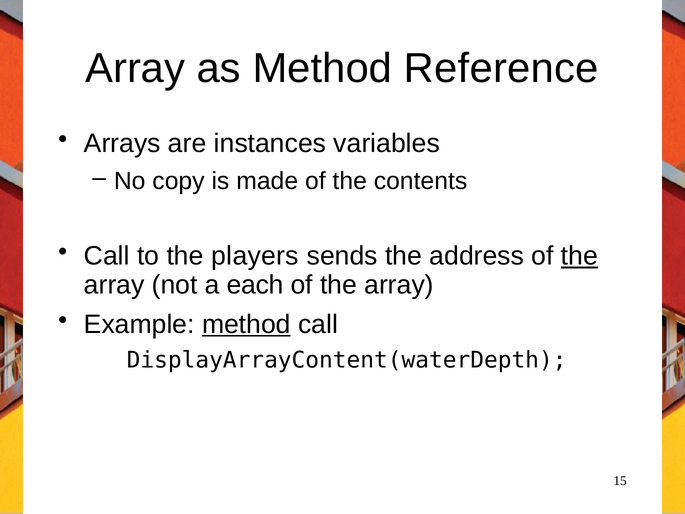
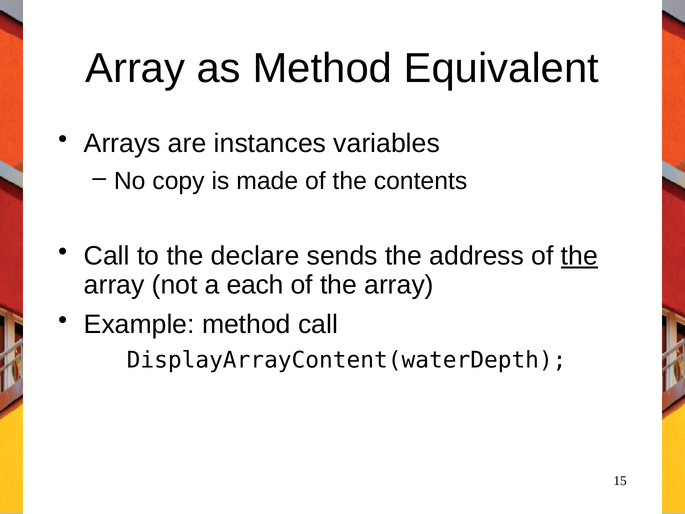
Reference: Reference -> Equivalent
players: players -> declare
method at (246, 324) underline: present -> none
